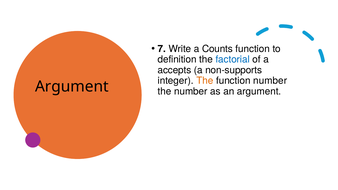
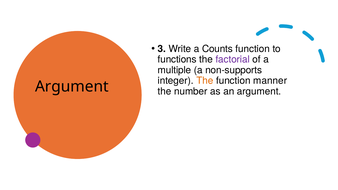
7: 7 -> 3
definition: definition -> functions
factorial colour: blue -> purple
accepts: accepts -> multiple
function number: number -> manner
